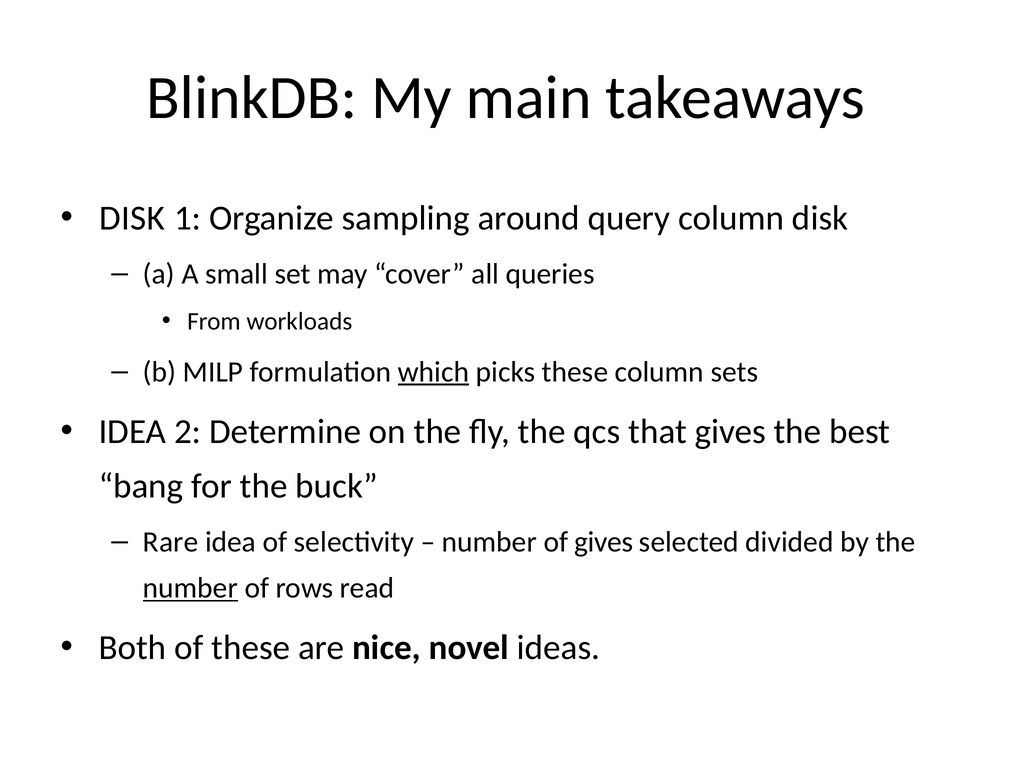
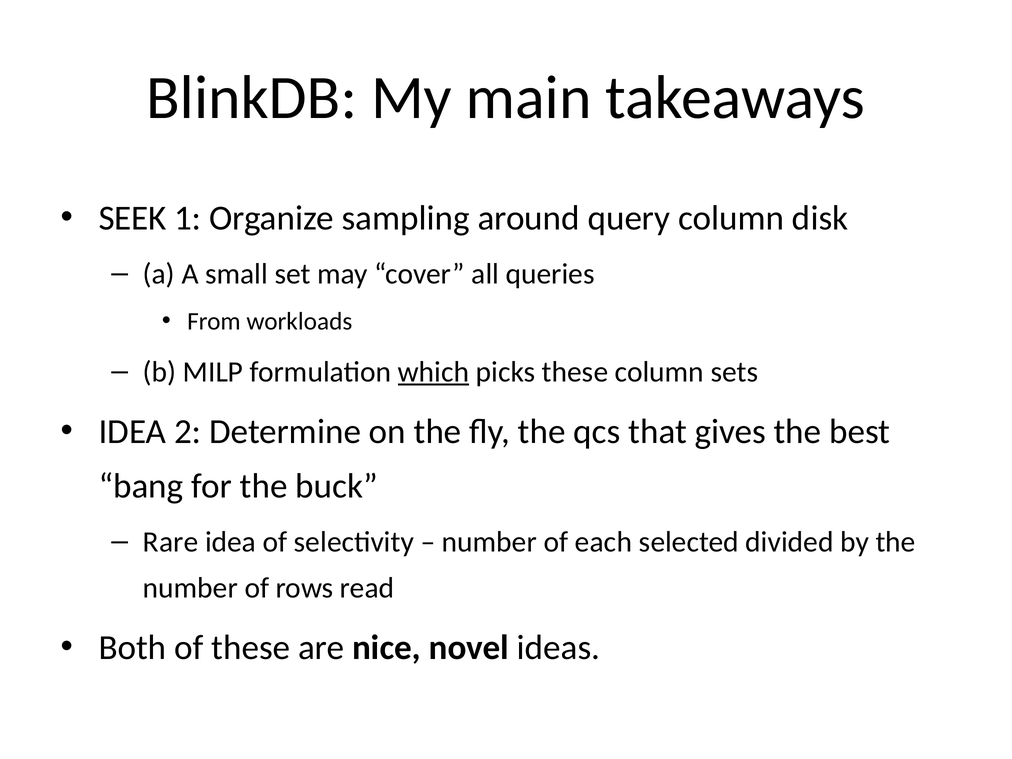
DISK at (132, 218): DISK -> SEEK
of gives: gives -> each
number at (190, 588) underline: present -> none
